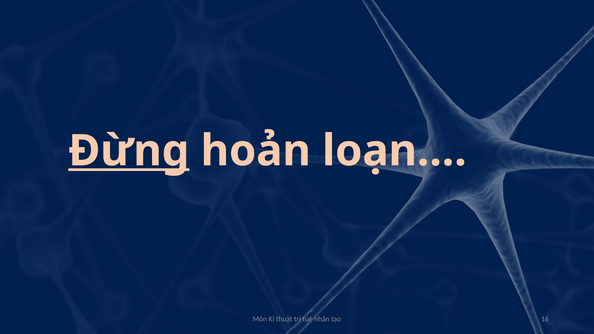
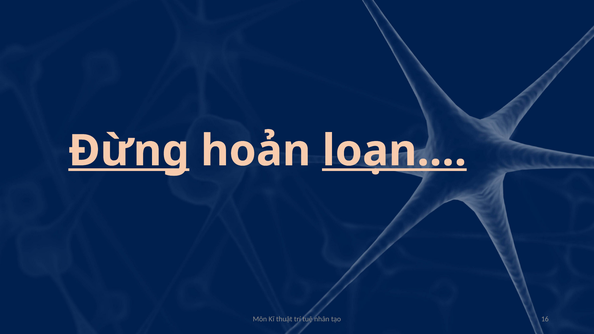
loạn… underline: none -> present
